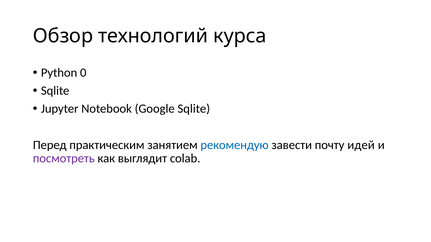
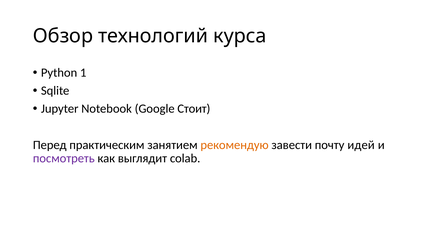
0: 0 -> 1
Google Sqlite: Sqlite -> Стоит
рекомендую colour: blue -> orange
